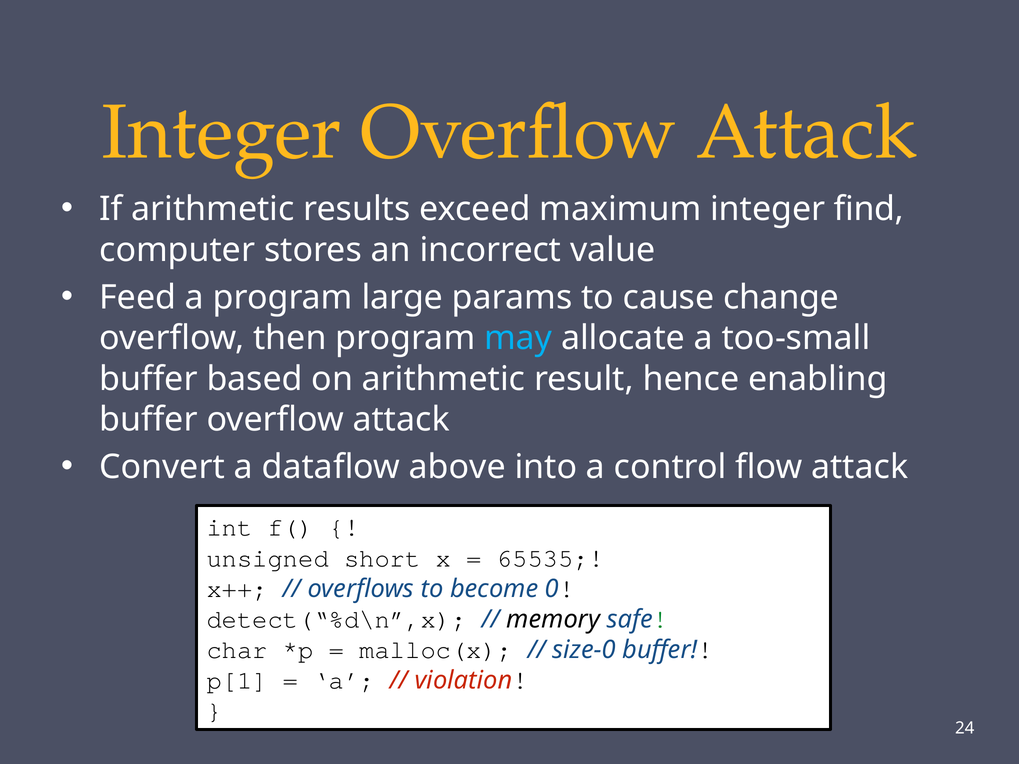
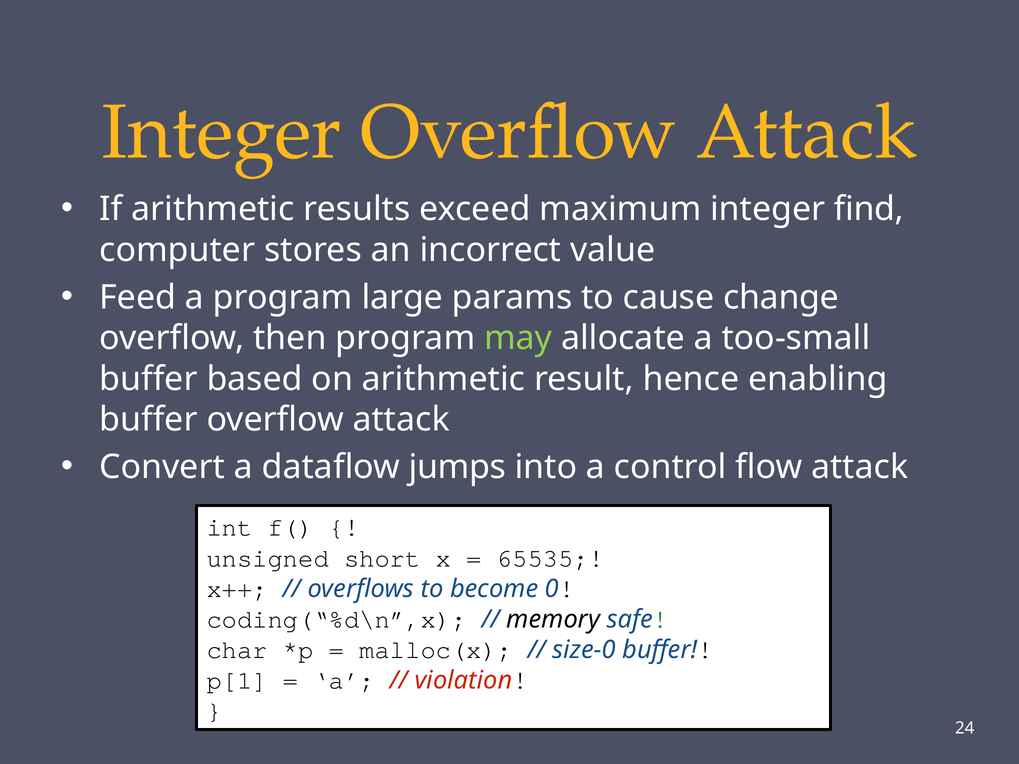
may colour: light blue -> light green
above: above -> jumps
detect(“%d\n”,x: detect(“%d\n”,x -> coding(“%d\n”,x
